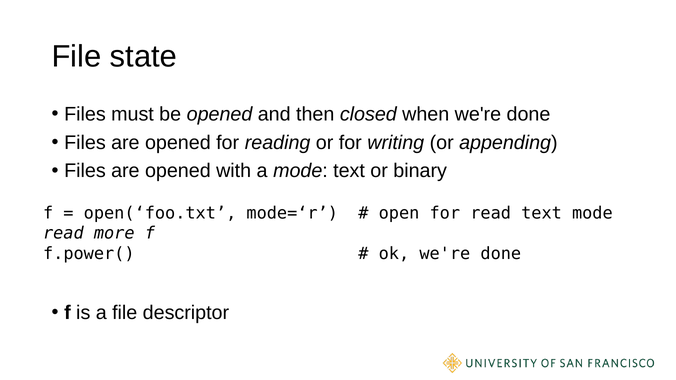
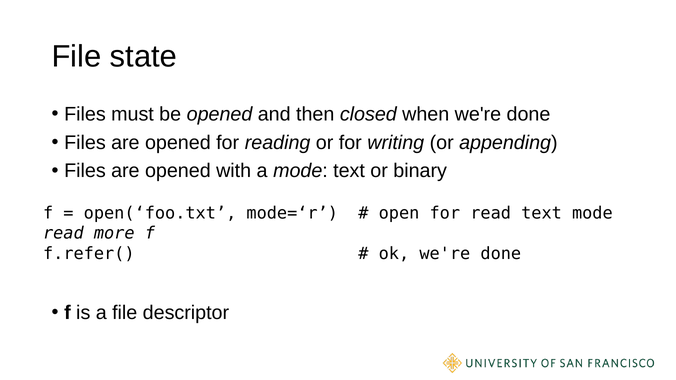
f.power(: f.power( -> f.refer(
